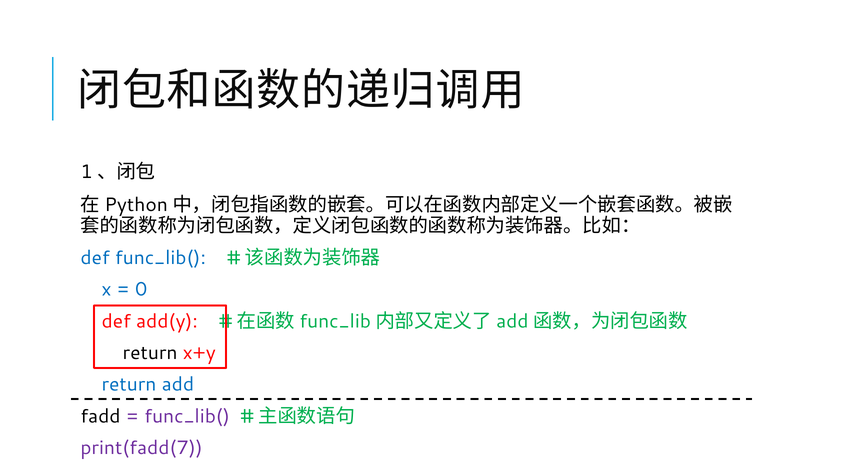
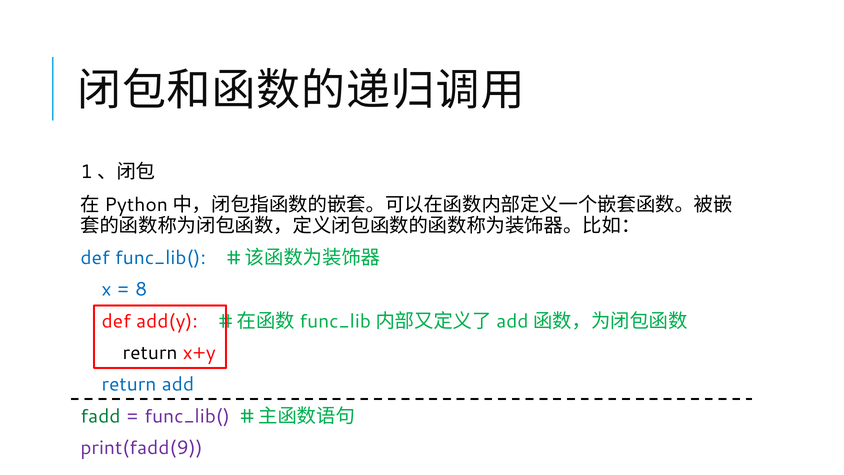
0: 0 -> 8
fadd colour: black -> green
print(fadd(7: print(fadd(7 -> print(fadd(9
